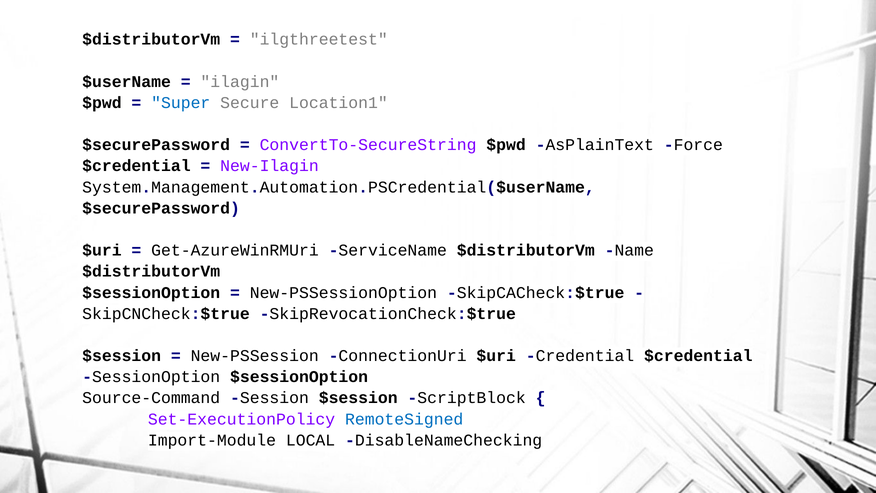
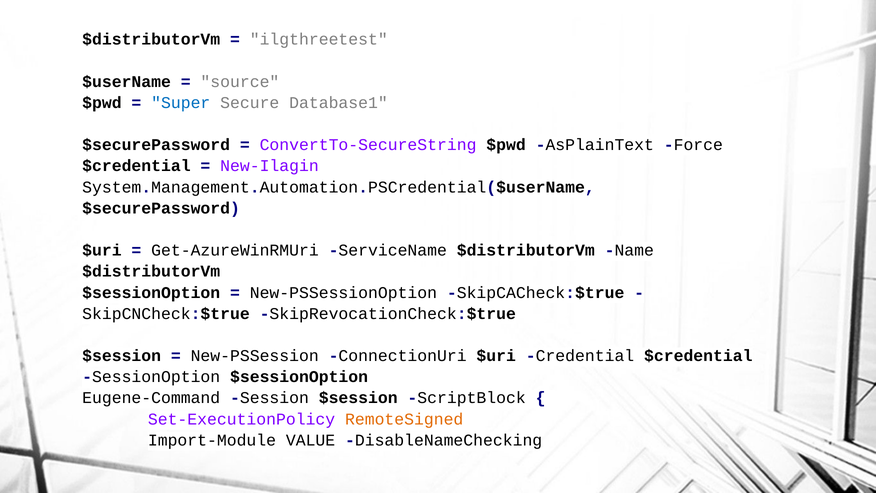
ilagin: ilagin -> source
Location1: Location1 -> Database1
Source-Command: Source-Command -> Eugene-Command
RemoteSigned colour: blue -> orange
LOCAL: LOCAL -> VALUE
